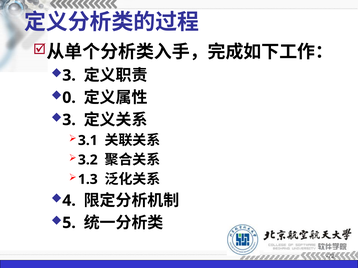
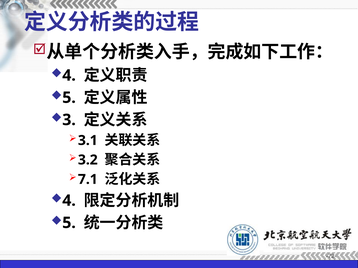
3 at (69, 76): 3 -> 4
0 at (69, 98): 0 -> 5
1.3: 1.3 -> 7.1
